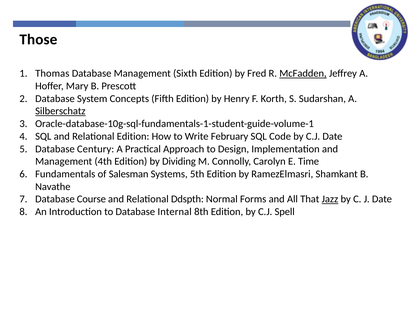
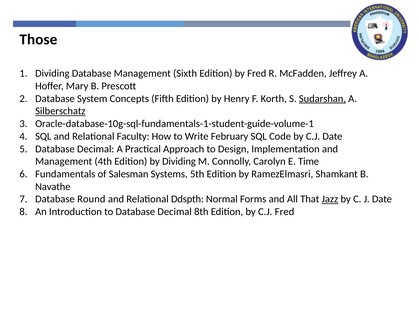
Thomas at (52, 74): Thomas -> Dividing
McFadden underline: present -> none
Sudarshan underline: none -> present
Relational Edition: Edition -> Faculty
Century at (96, 149): Century -> Decimal
Course: Course -> Round
to Database Internal: Internal -> Decimal
C.J Spell: Spell -> Fred
